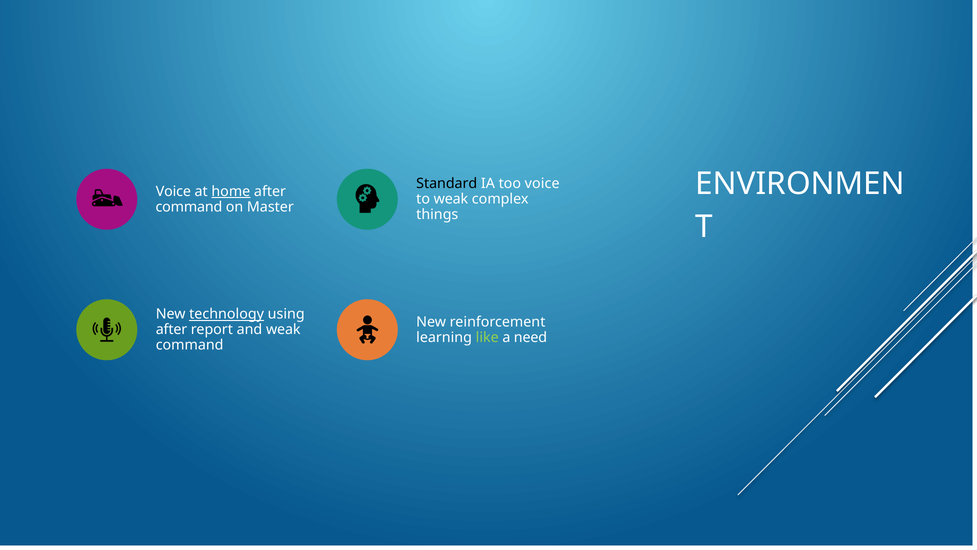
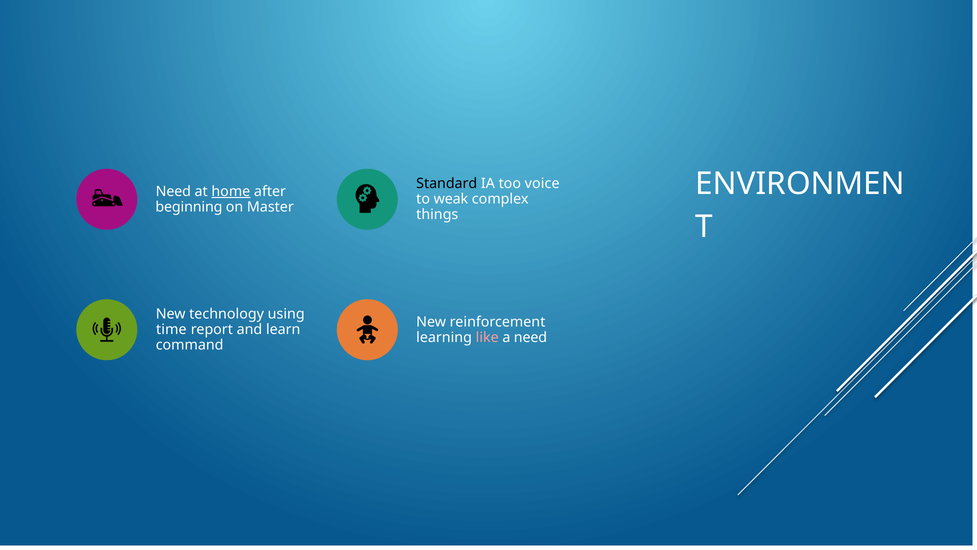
Voice at (173, 191): Voice -> Need
command at (189, 207): command -> beginning
technology underline: present -> none
after at (171, 329): after -> time
and weak: weak -> learn
like colour: light green -> pink
